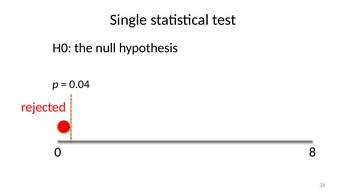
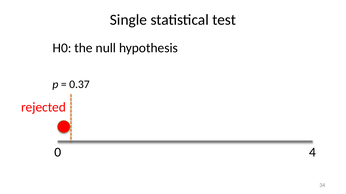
0.04: 0.04 -> 0.37
8: 8 -> 4
